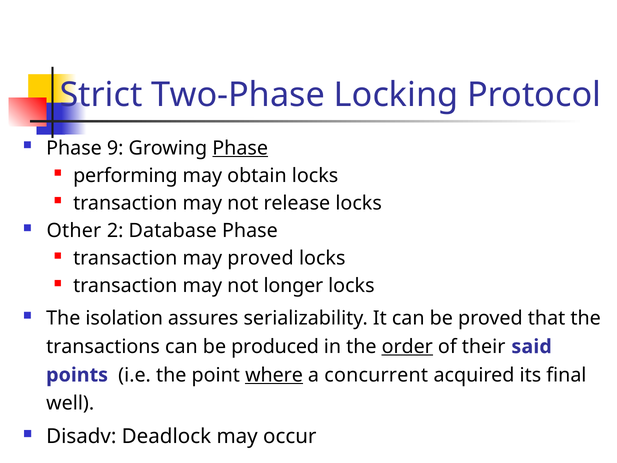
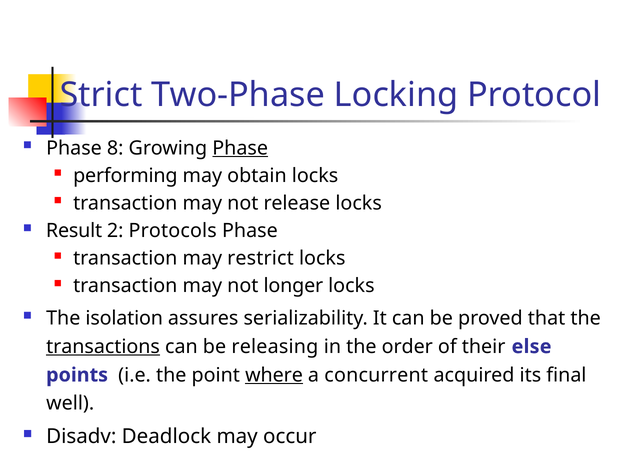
9: 9 -> 8
Other: Other -> Result
Database: Database -> Protocols
may proved: proved -> restrict
transactions underline: none -> present
produced: produced -> releasing
order underline: present -> none
said: said -> else
